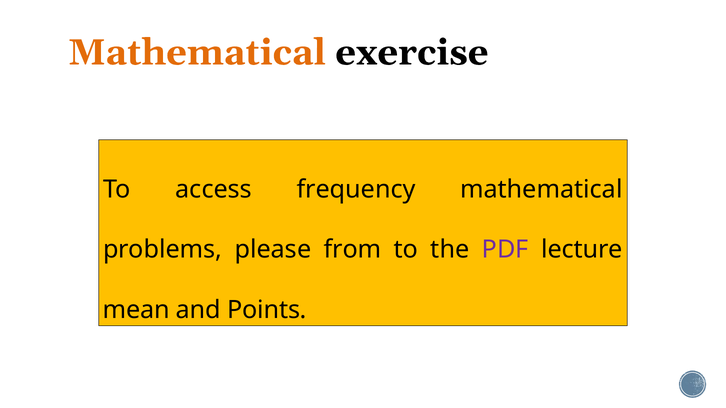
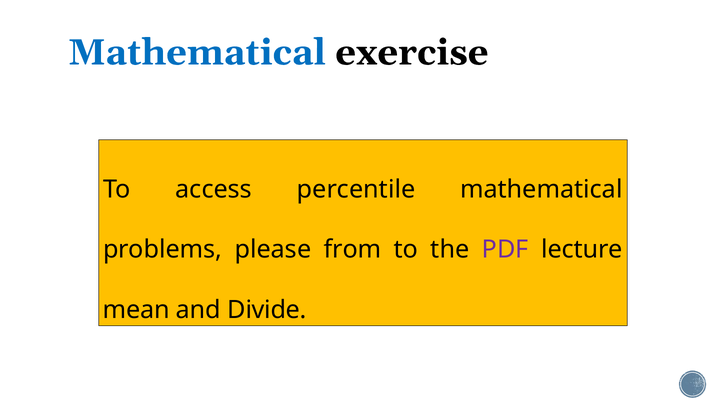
Mathematical at (197, 53) colour: orange -> blue
frequency: frequency -> percentile
Points: Points -> Divide
